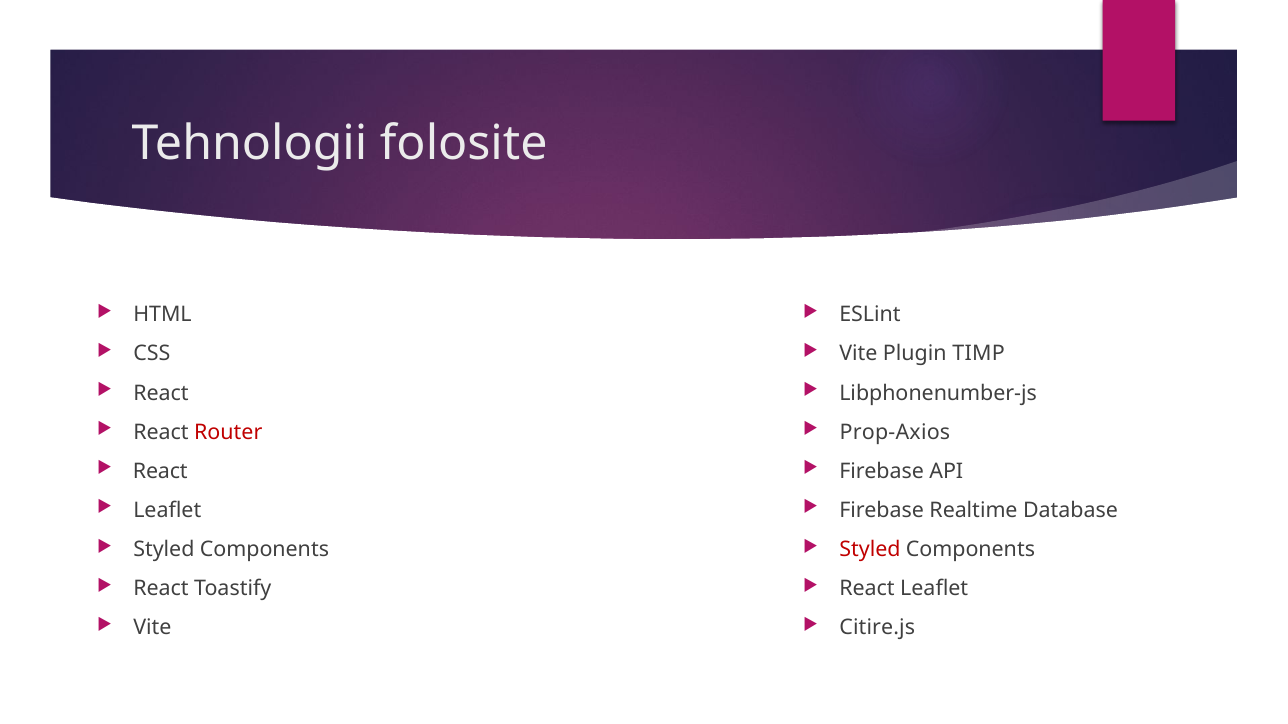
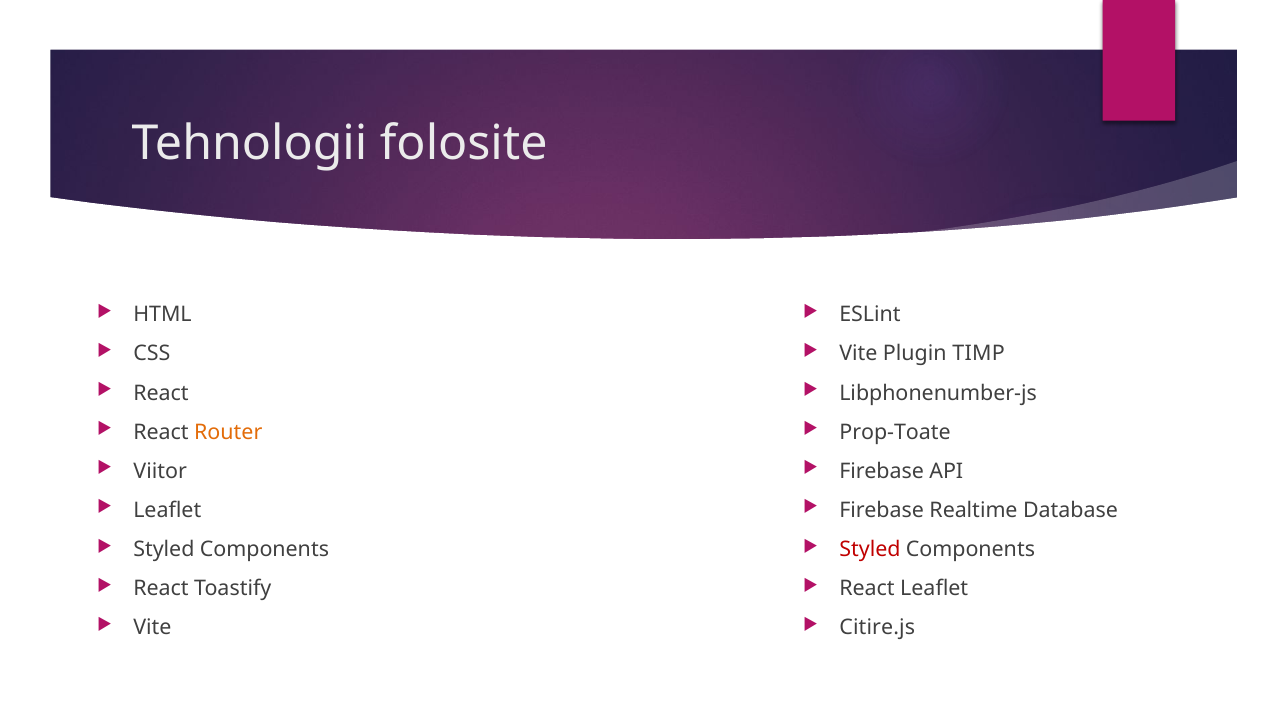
Router colour: red -> orange
Prop-Axios: Prop-Axios -> Prop-Toate
React at (160, 472): React -> Viitor
